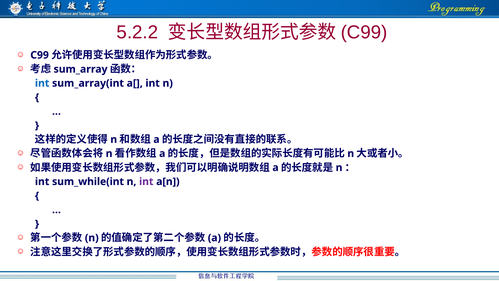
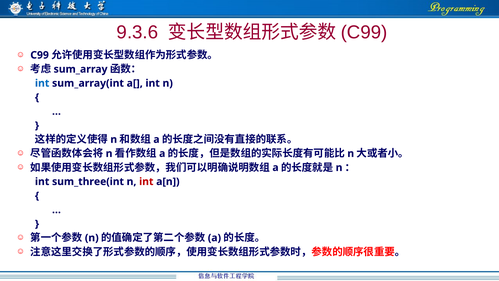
5.2.2: 5.2.2 -> 9.3.6
sum_while(int: sum_while(int -> sum_three(int
int at (146, 181) colour: purple -> red
